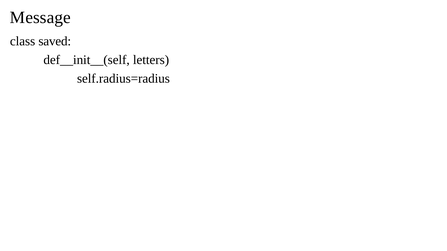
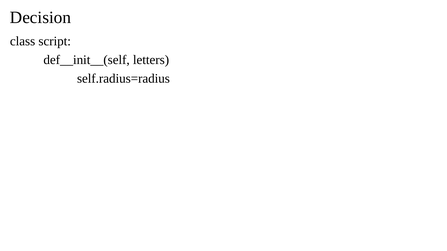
Message: Message -> Decision
saved: saved -> script
